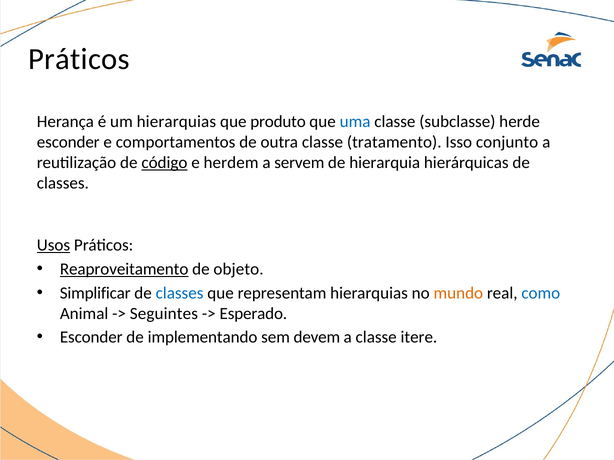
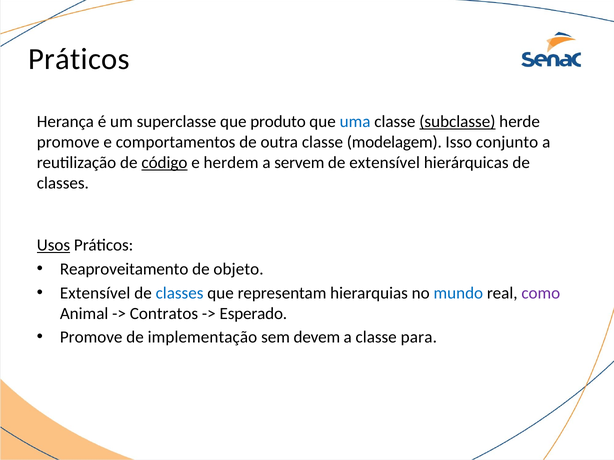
um hierarquias: hierarquias -> superclasse
subclasse underline: none -> present
esconder at (68, 142): esconder -> promove
tratamento: tratamento -> modelagem
de hierarquia: hierarquia -> extensível
Reaproveitamento underline: present -> none
Simplificar at (95, 293): Simplificar -> Extensível
mundo colour: orange -> blue
como colour: blue -> purple
Seguintes: Seguintes -> Contratos
Esconder at (91, 338): Esconder -> Promove
implementando: implementando -> implementação
itere: itere -> para
